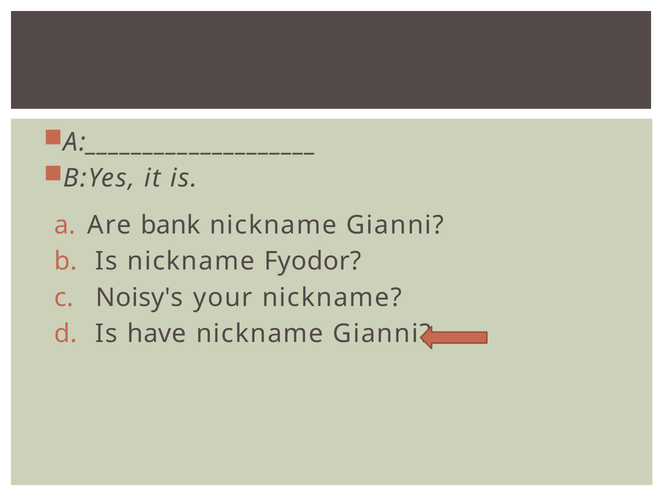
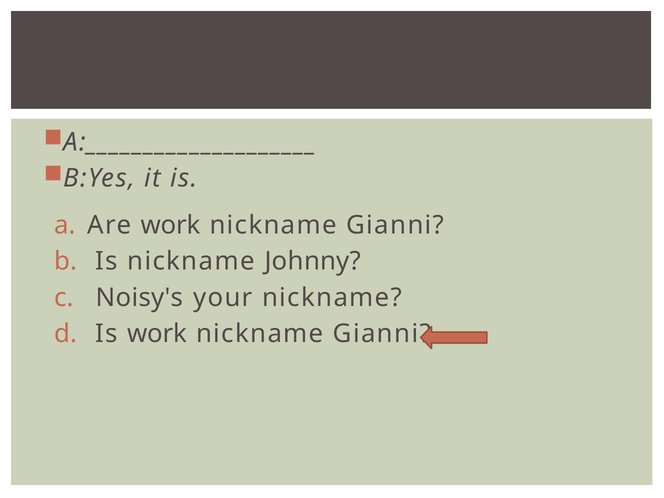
Are bank: bank -> work
Fyodor: Fyodor -> Johnny
Is have: have -> work
